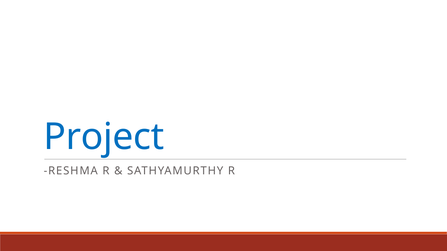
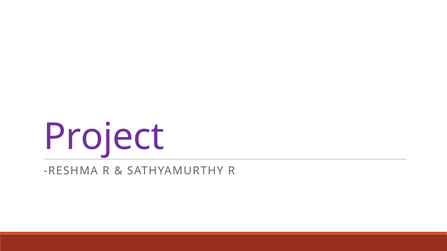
Project colour: blue -> purple
